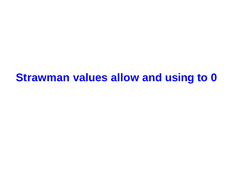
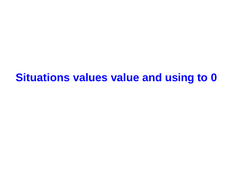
Strawman: Strawman -> Situations
allow: allow -> value
